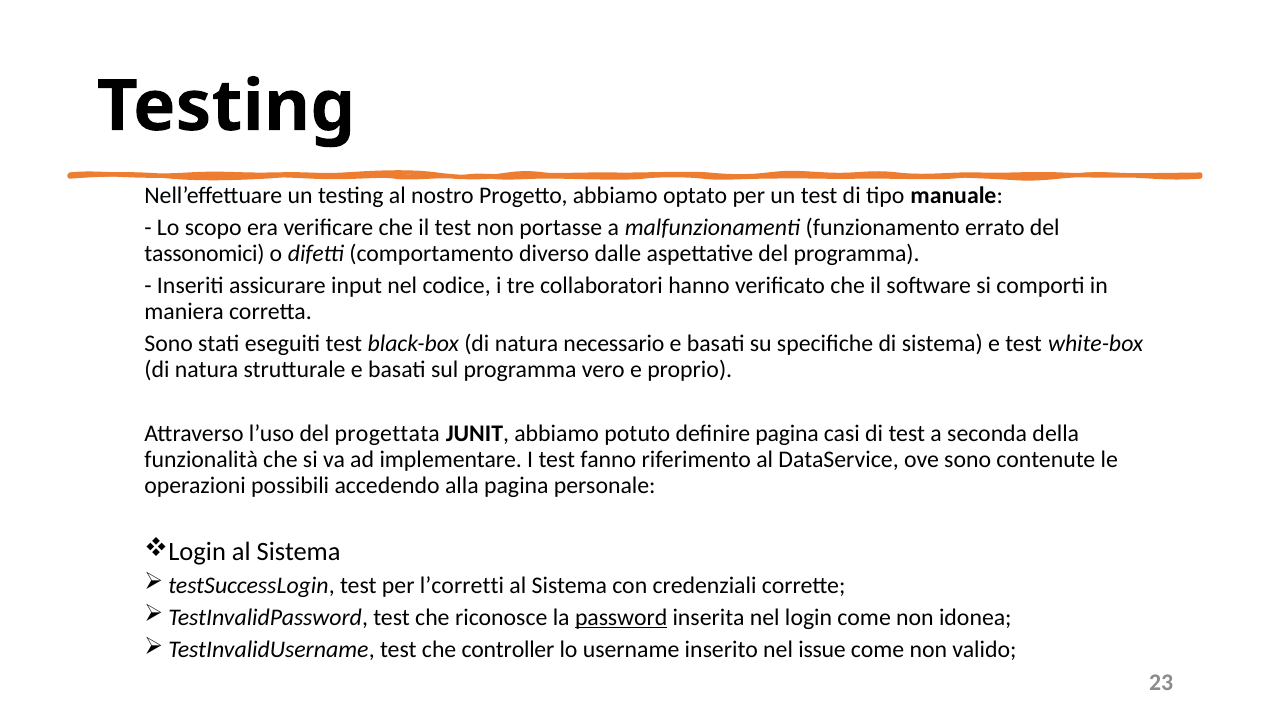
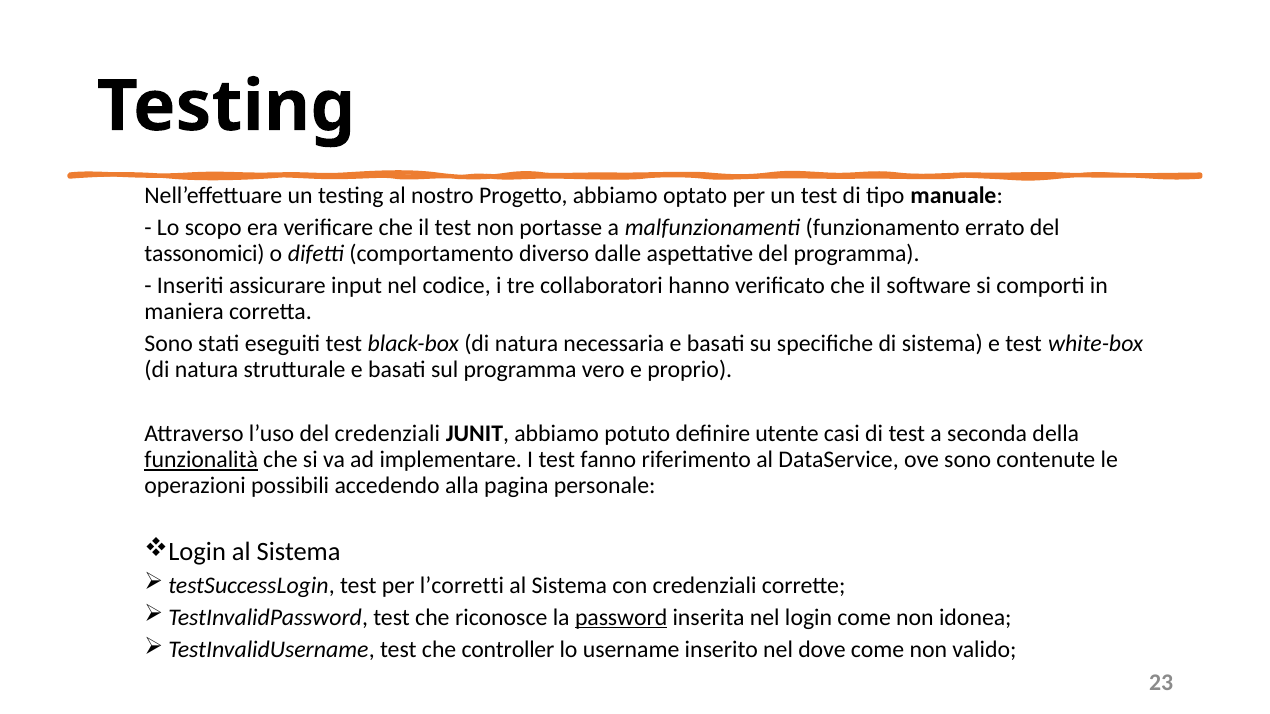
necessario: necessario -> necessaria
del progettata: progettata -> credenziali
definire pagina: pagina -> utente
funzionalità underline: none -> present
issue: issue -> dove
